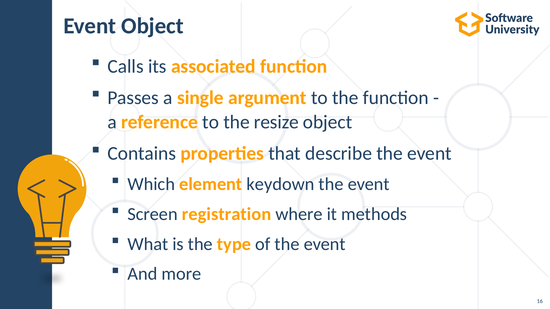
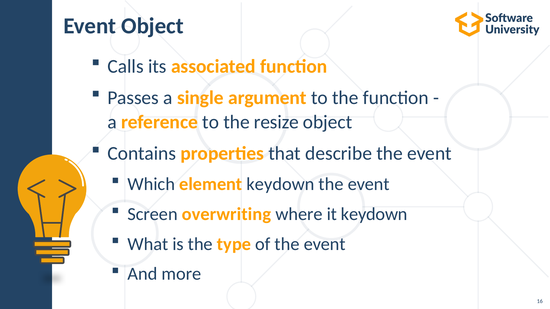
registration: registration -> overwriting
it methods: methods -> keydown
